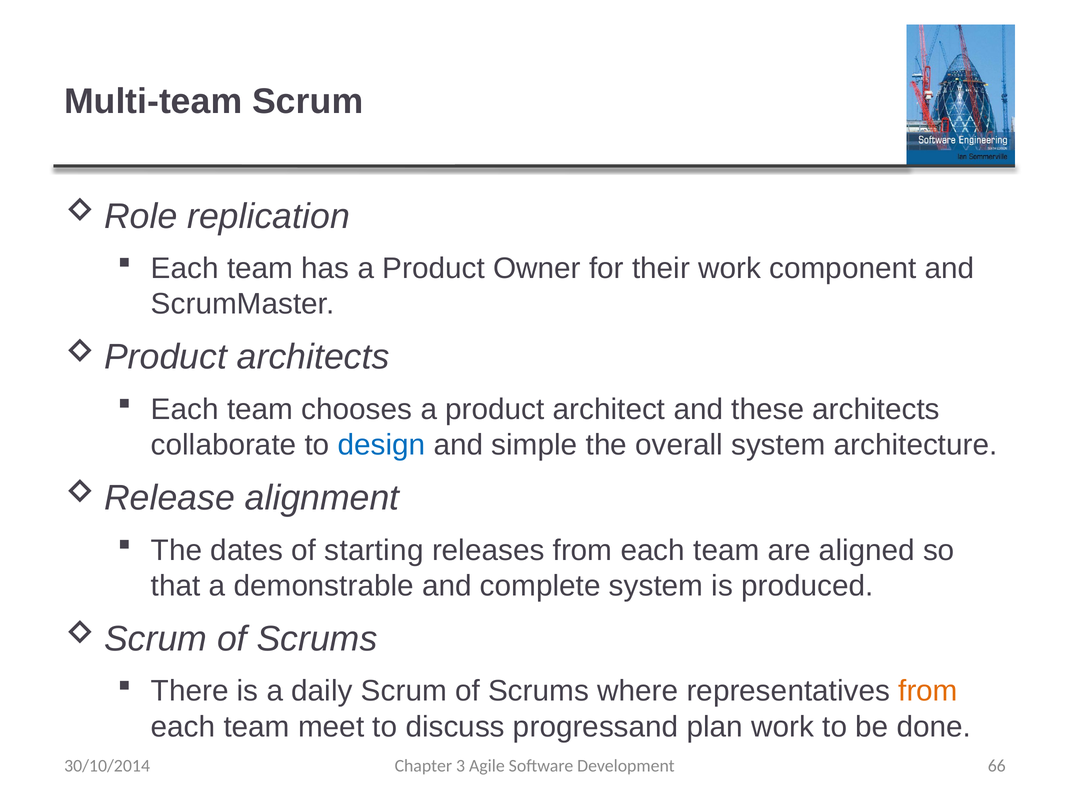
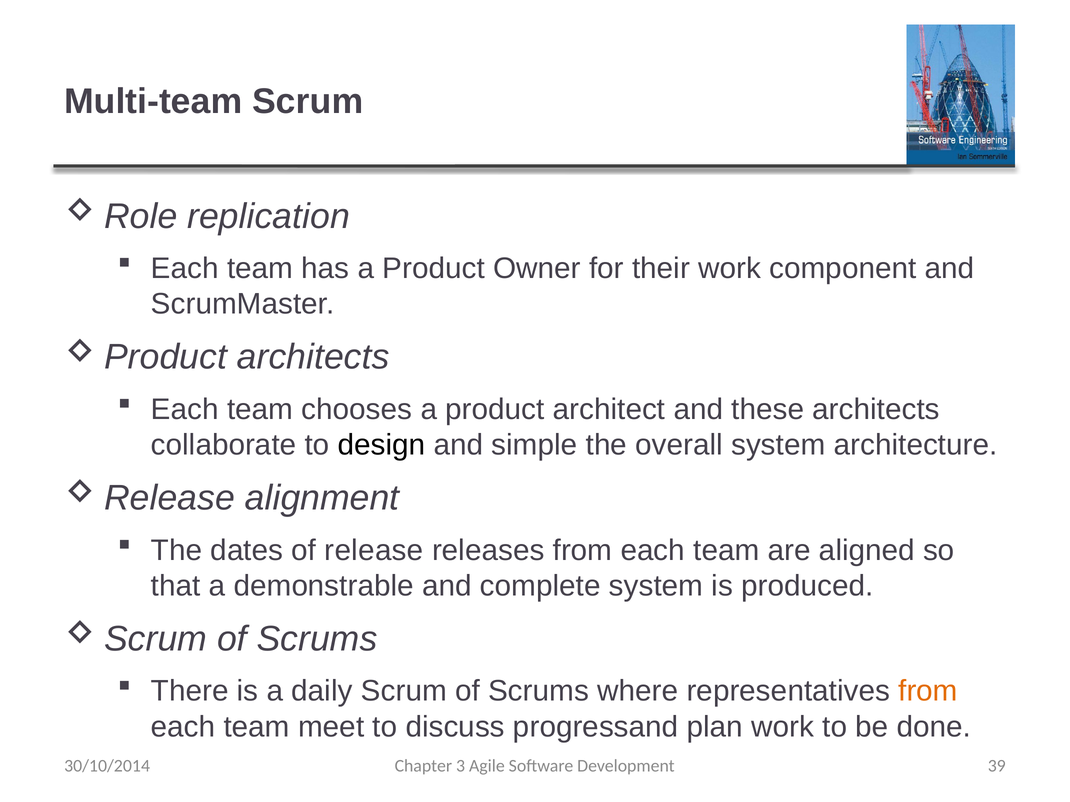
design colour: blue -> black
starting: starting -> release
66: 66 -> 39
